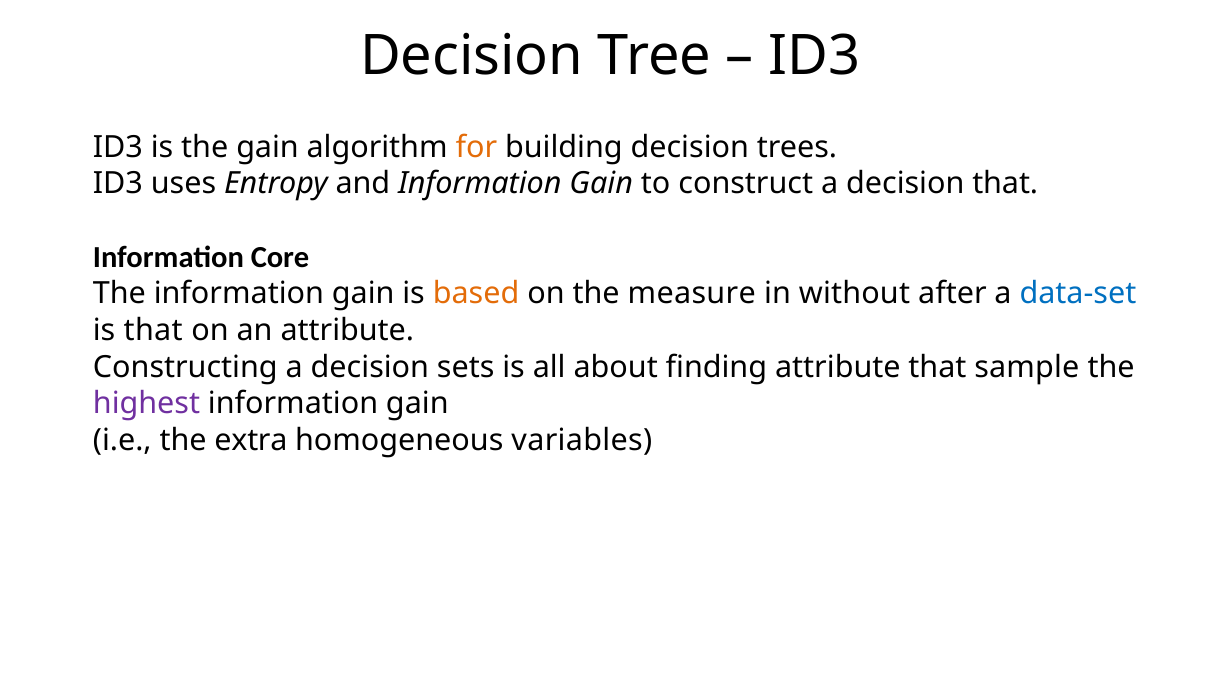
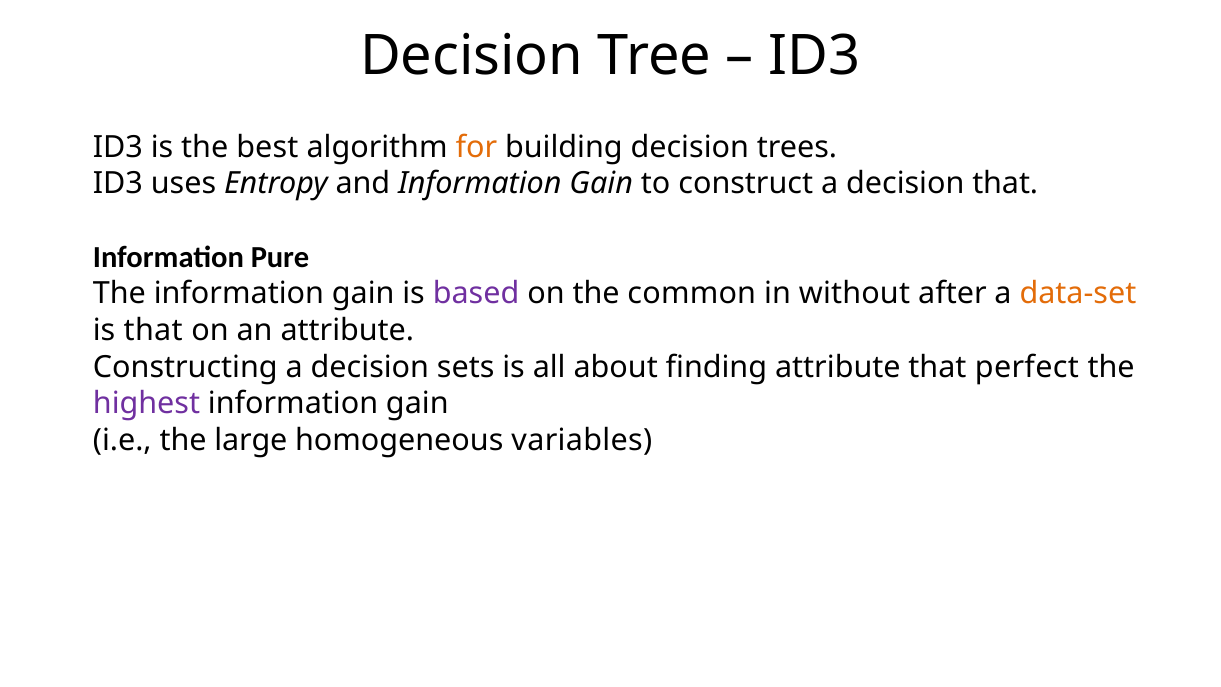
the gain: gain -> best
Core: Core -> Pure
based colour: orange -> purple
measure: measure -> common
data-set colour: blue -> orange
sample: sample -> perfect
extra: extra -> large
